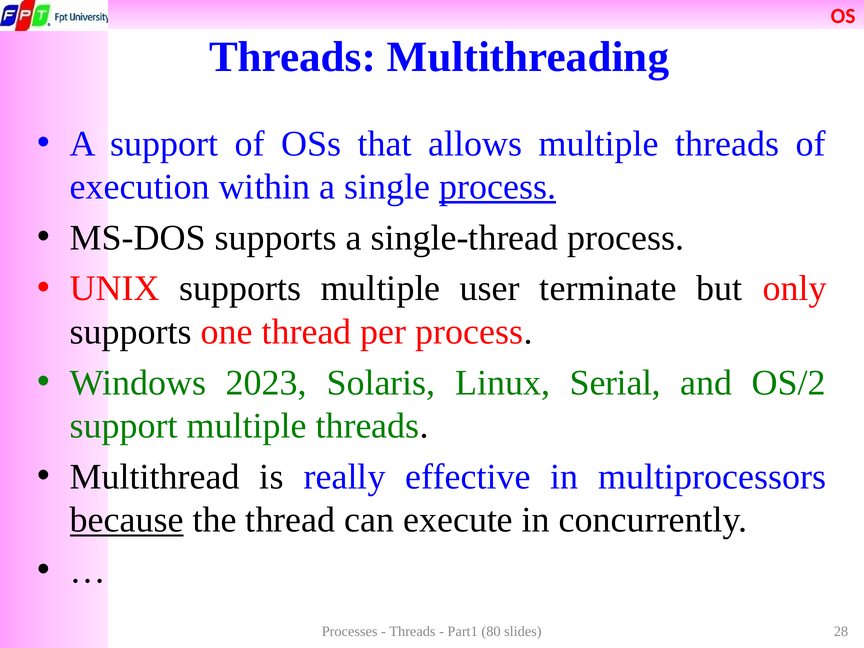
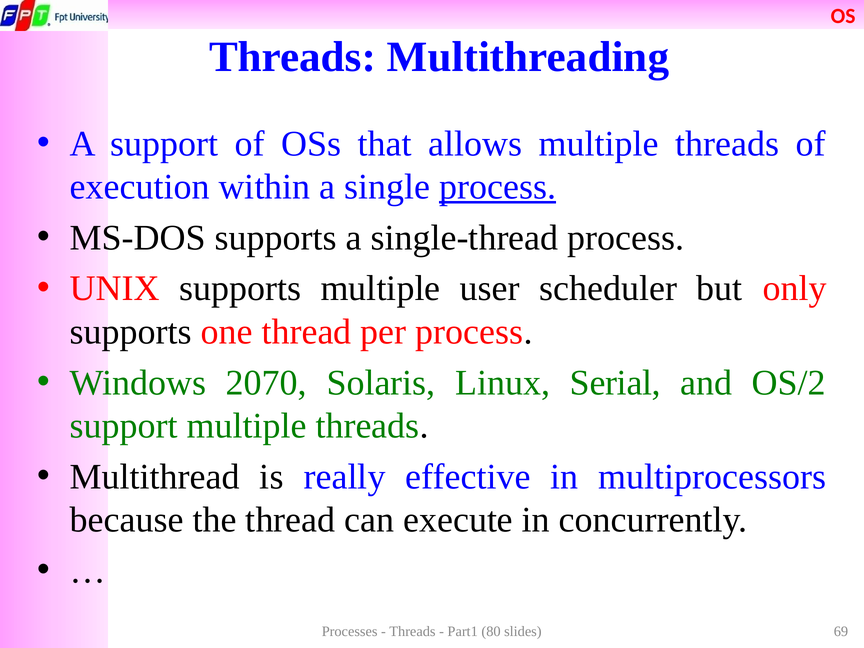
terminate: terminate -> scheduler
2023: 2023 -> 2070
because underline: present -> none
28: 28 -> 69
